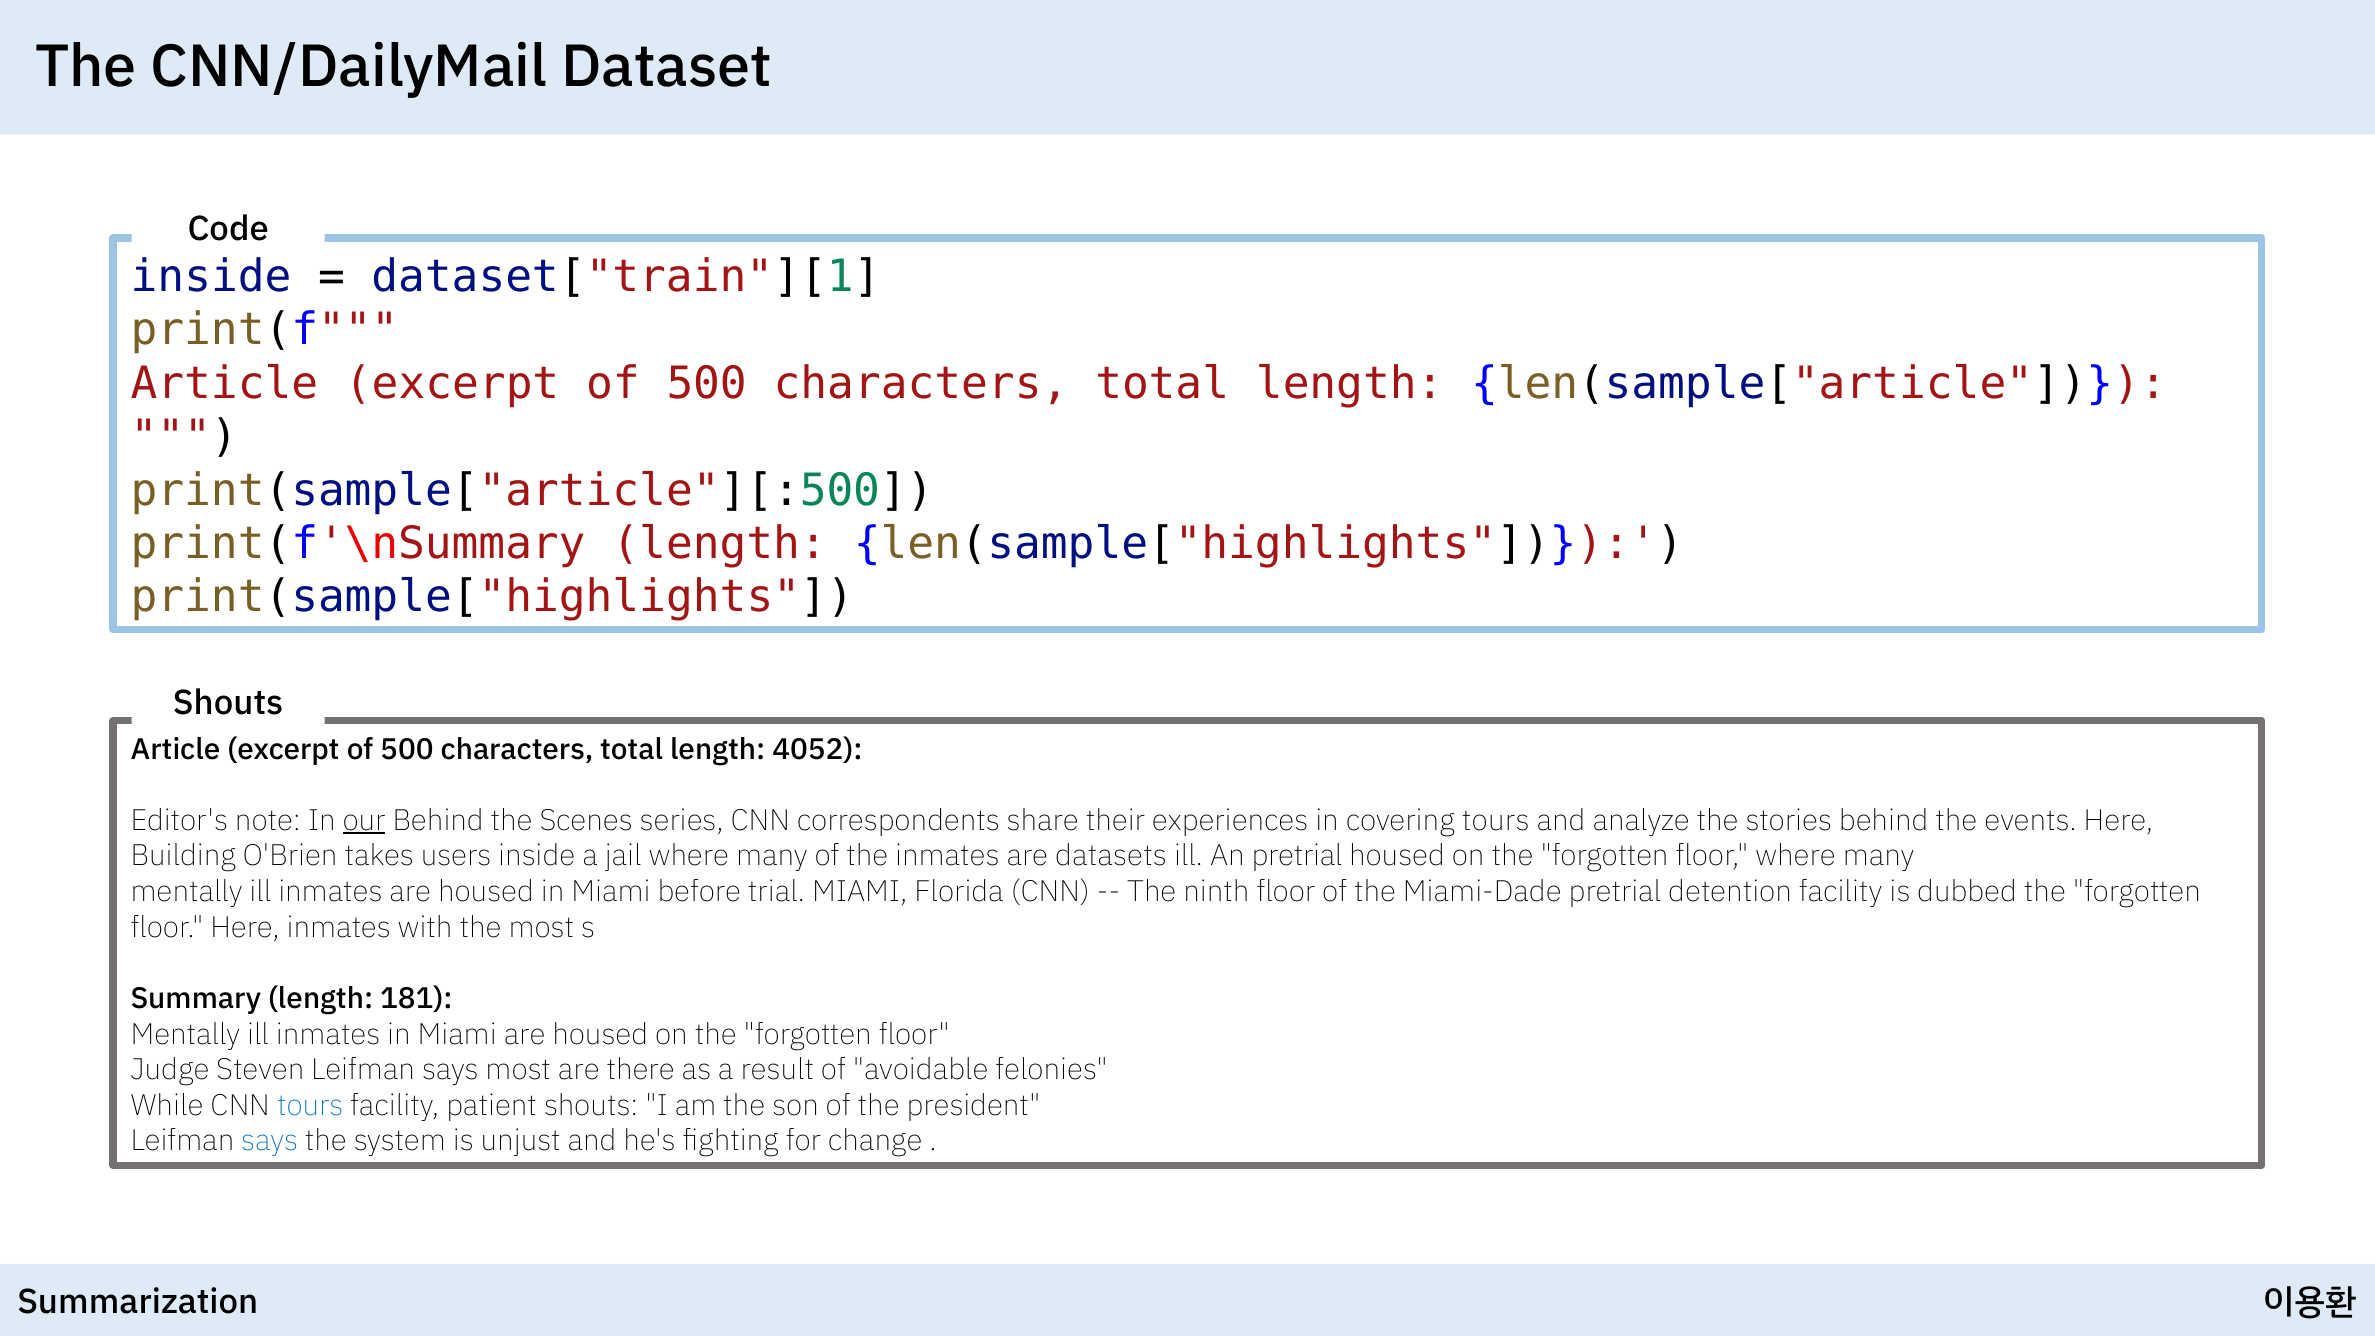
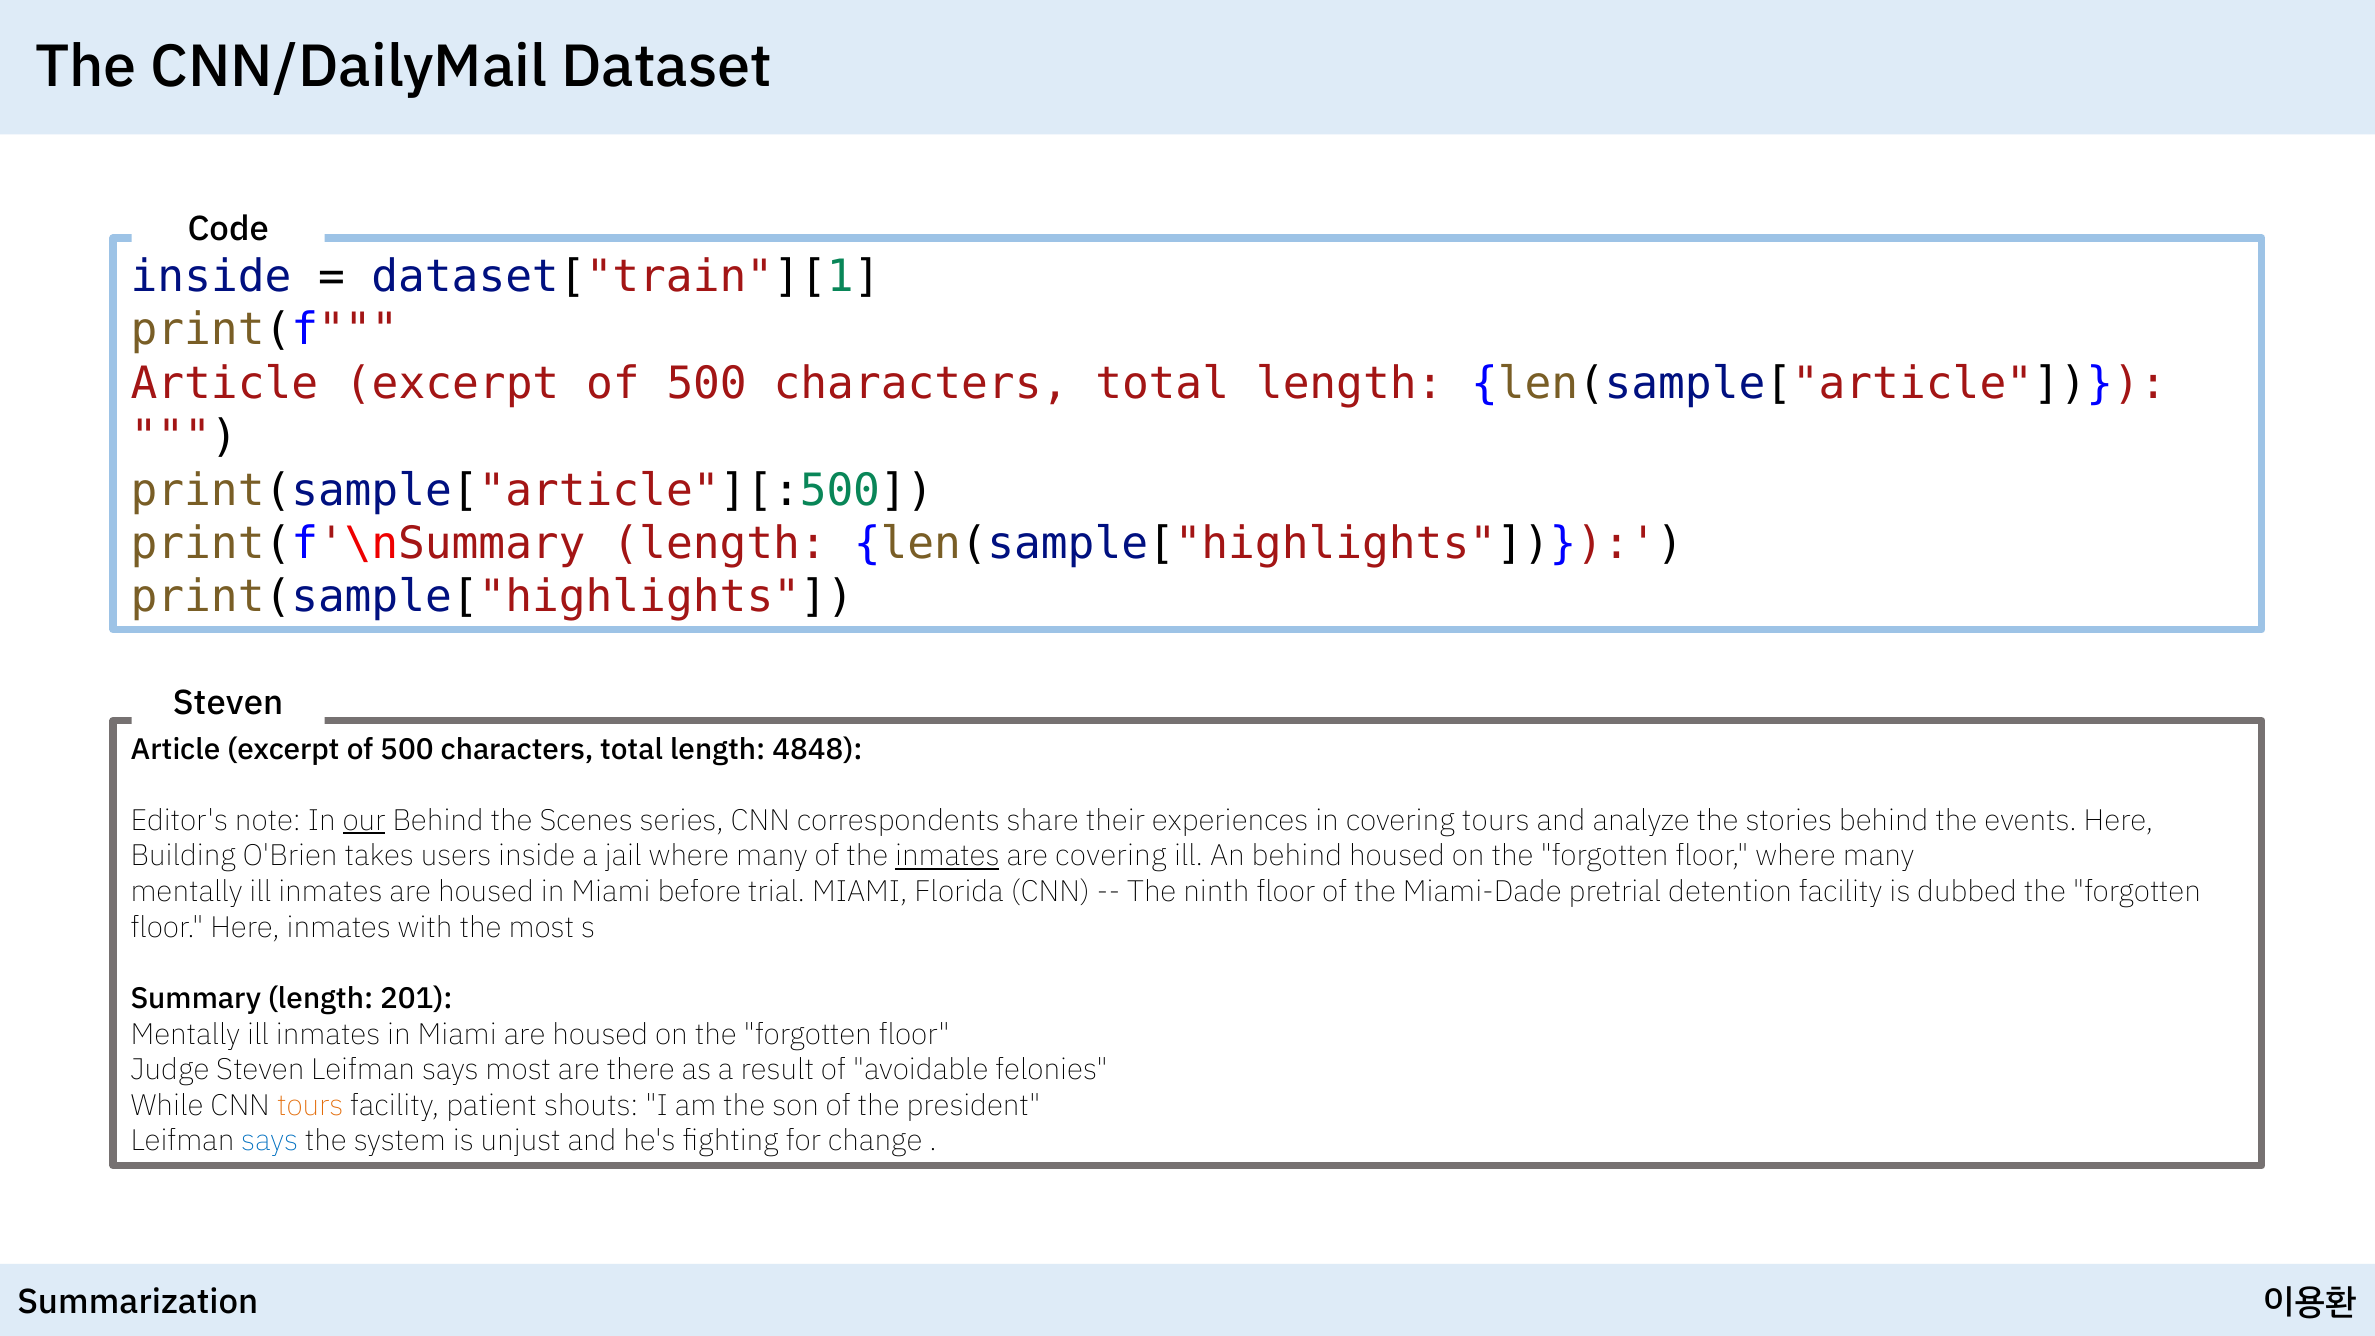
Shouts at (228, 703): Shouts -> Steven
4052: 4052 -> 4848
inmates at (947, 856) underline: none -> present
are datasets: datasets -> covering
An pretrial: pretrial -> behind
181: 181 -> 201
tours at (310, 1106) colour: blue -> orange
